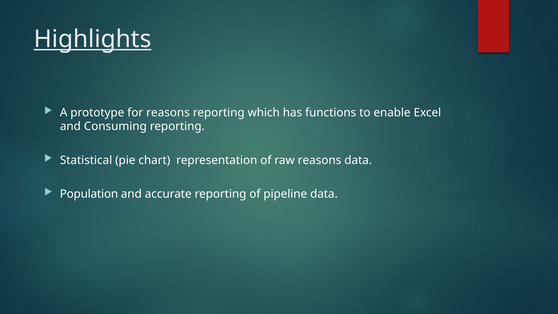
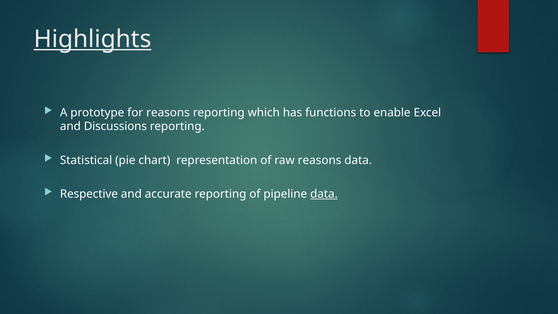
Consuming: Consuming -> Discussions
Population: Population -> Respective
data at (324, 194) underline: none -> present
